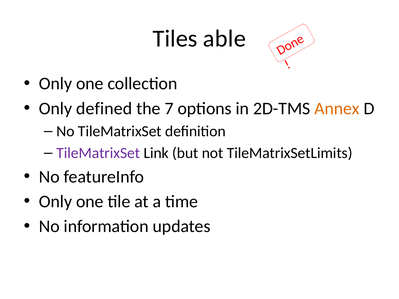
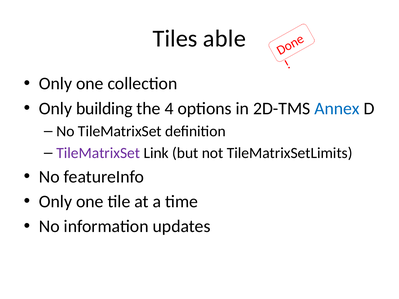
defined: defined -> building
7: 7 -> 4
Annex colour: orange -> blue
